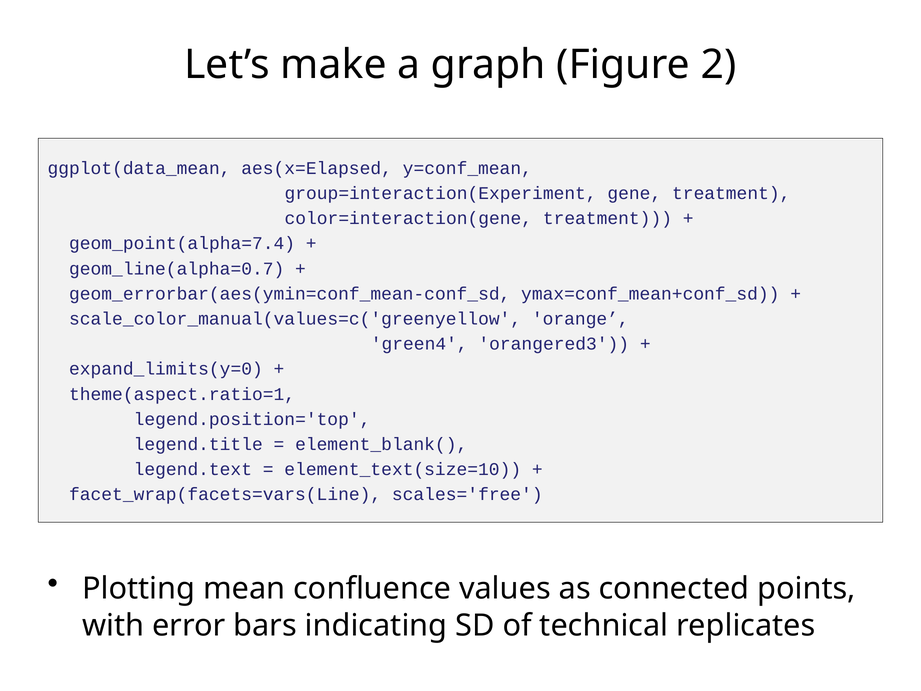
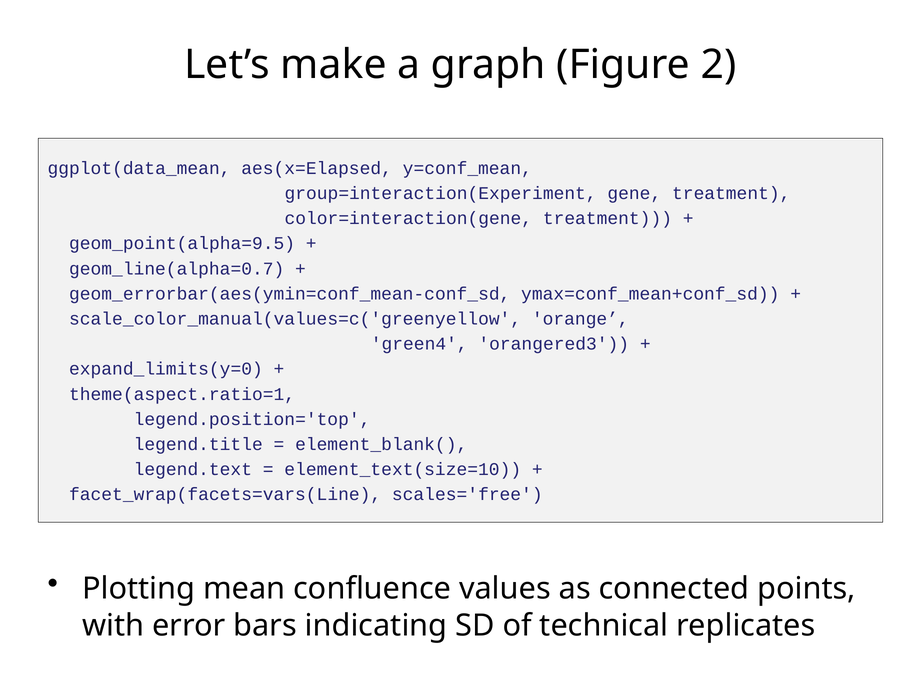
geom_point(alpha=7.4: geom_point(alpha=7.4 -> geom_point(alpha=9.5
